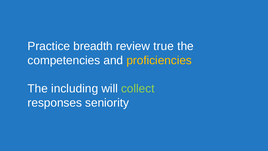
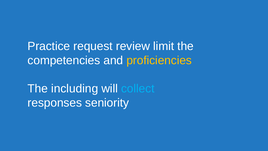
breadth: breadth -> request
true: true -> limit
collect colour: light green -> light blue
